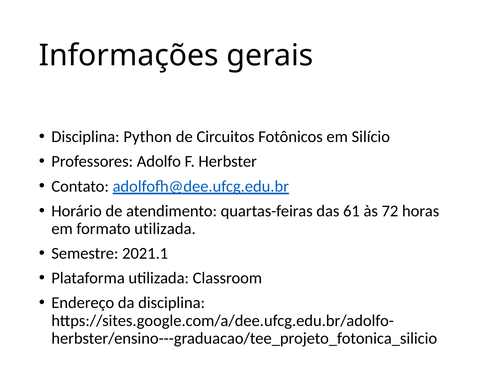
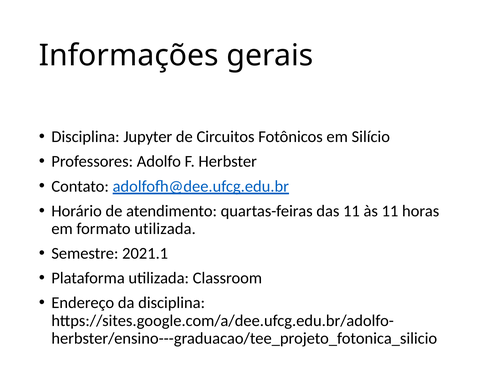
Python: Python -> Jupyter
das 61: 61 -> 11
às 72: 72 -> 11
